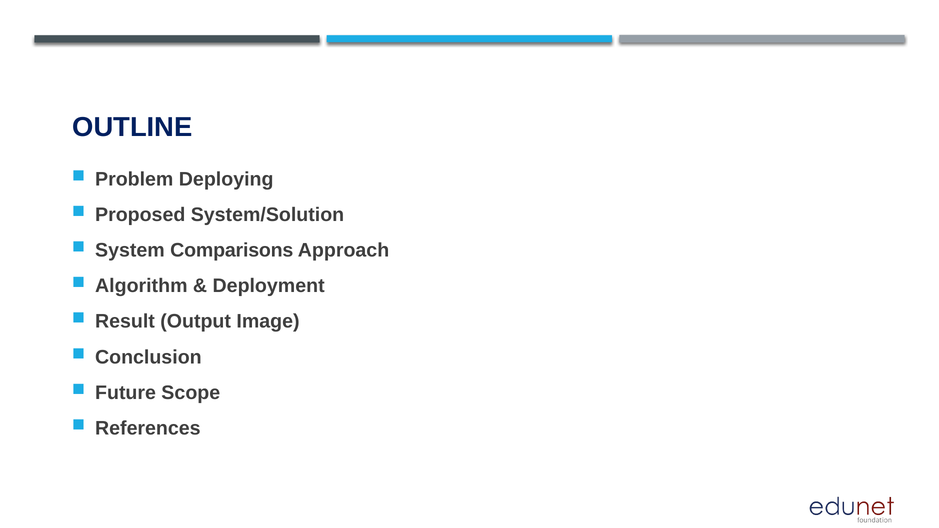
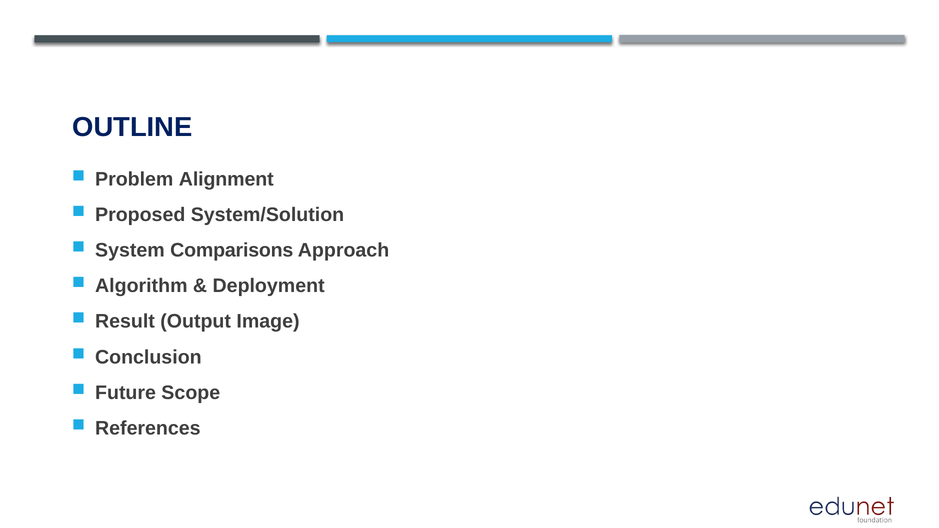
Deploying: Deploying -> Alignment
